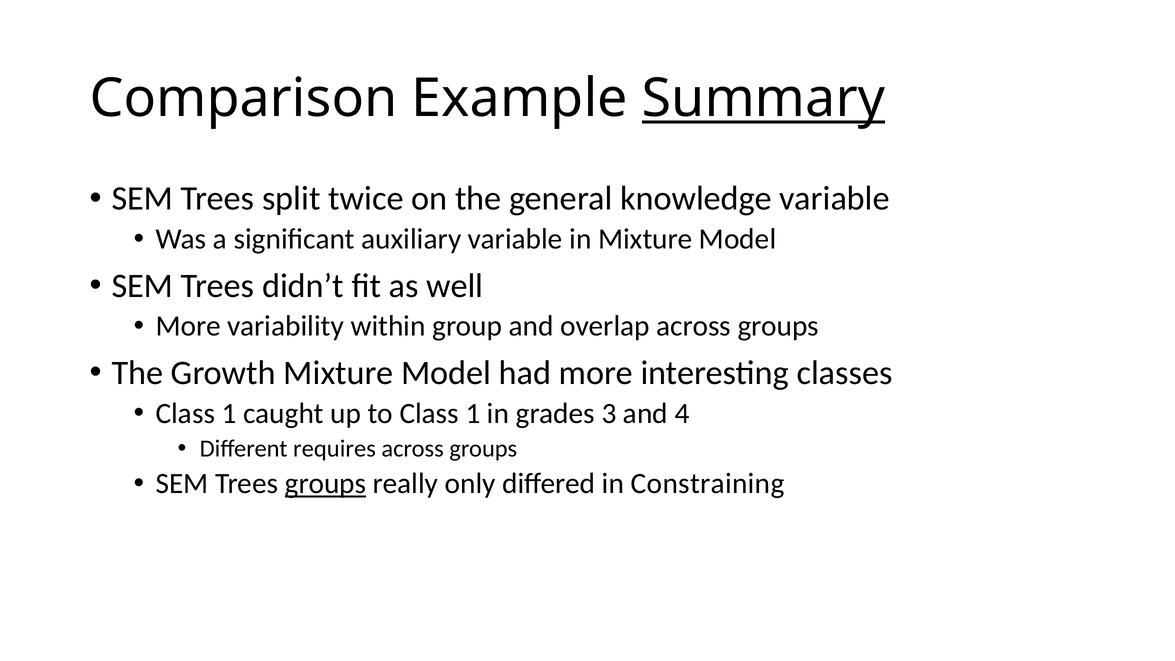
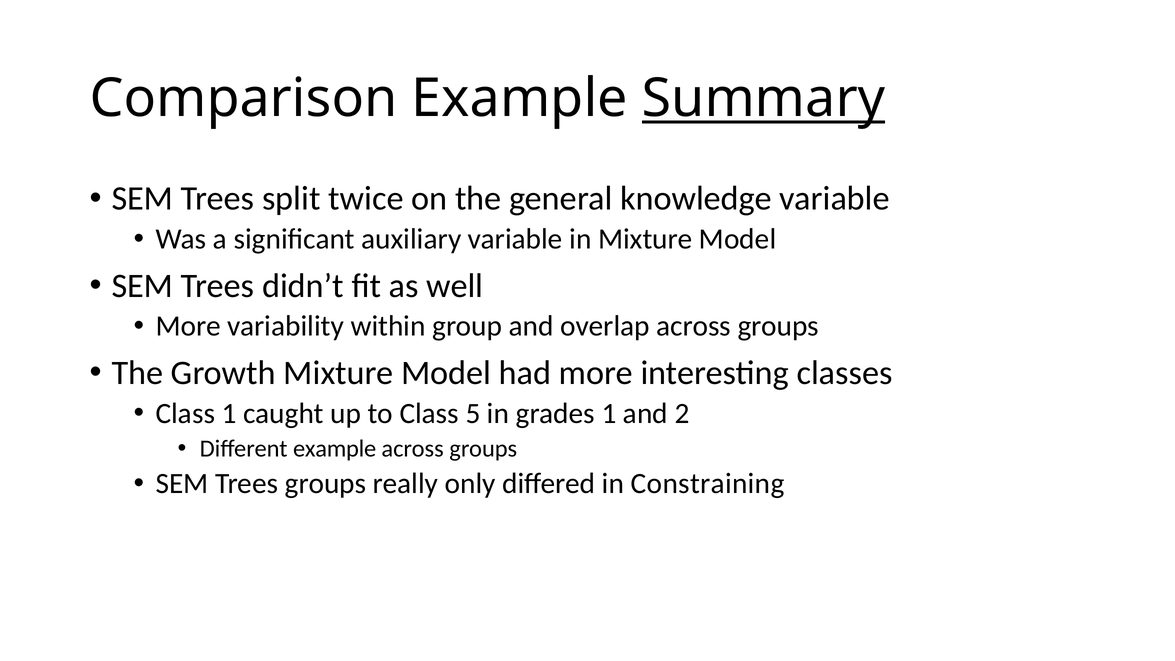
to Class 1: 1 -> 5
grades 3: 3 -> 1
4: 4 -> 2
Different requires: requires -> example
groups at (326, 484) underline: present -> none
